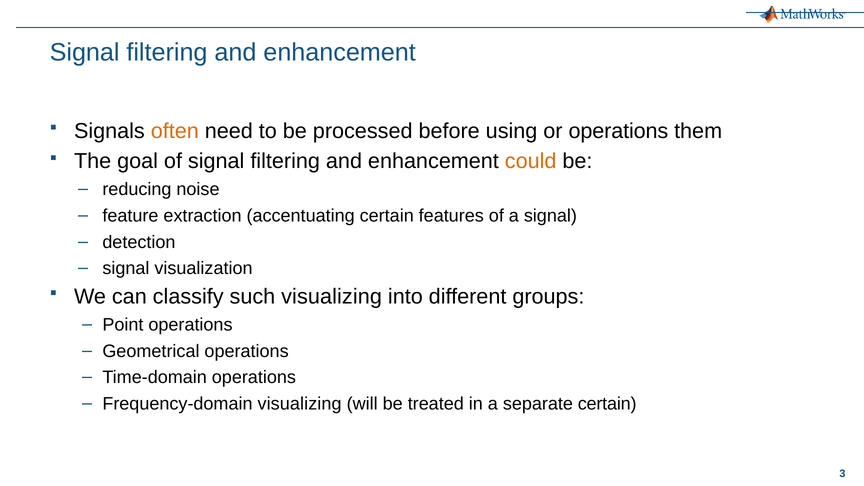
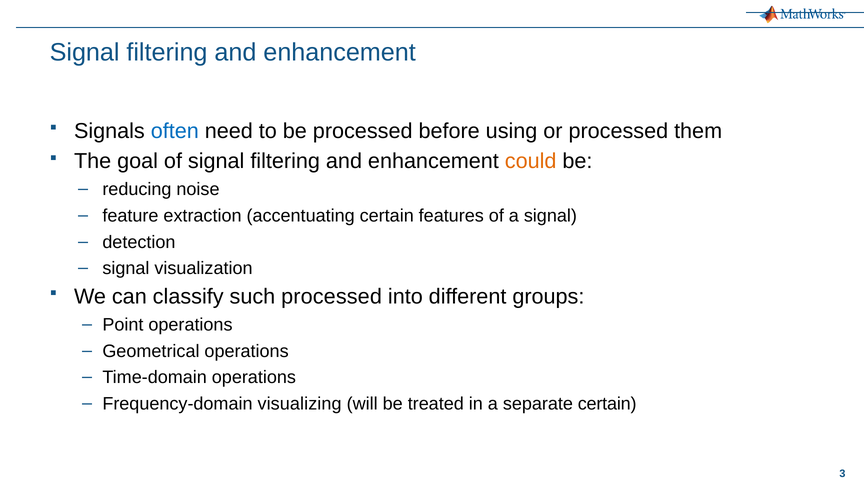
often colour: orange -> blue
or operations: operations -> processed
such visualizing: visualizing -> processed
